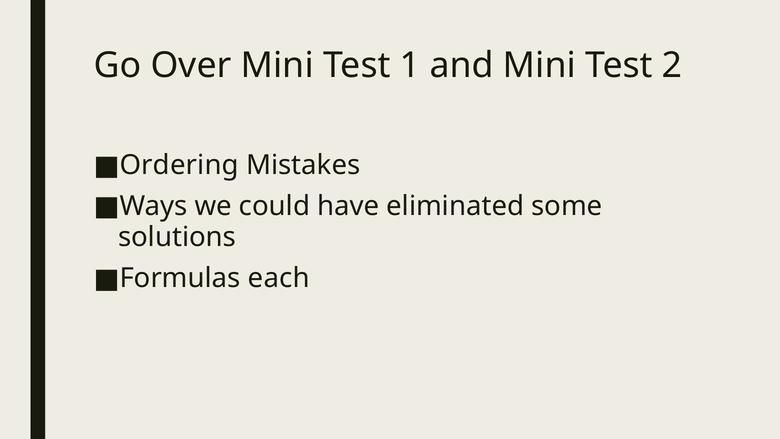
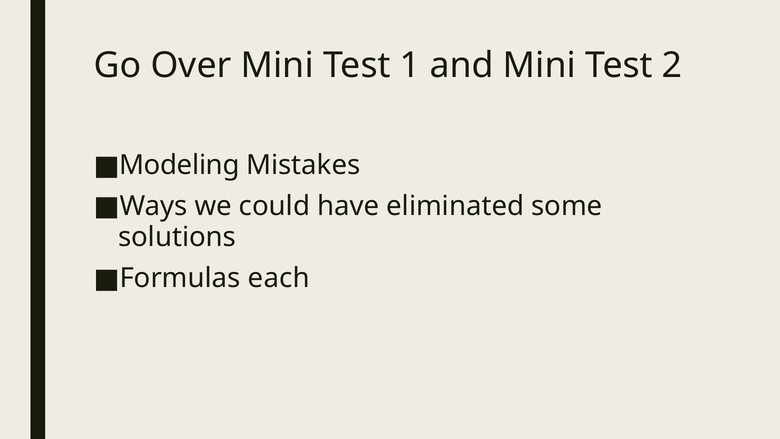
Ordering: Ordering -> Modeling
